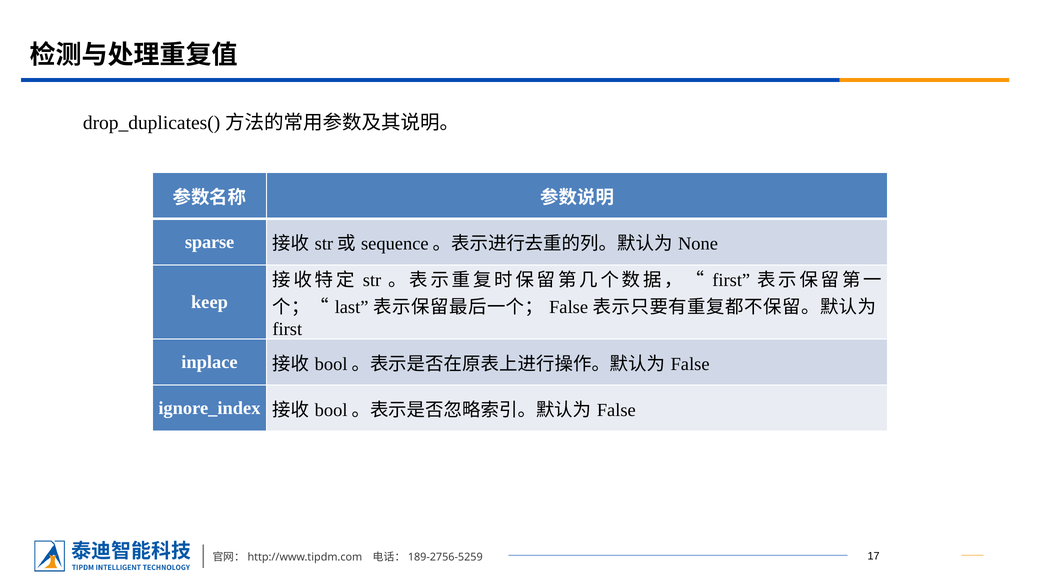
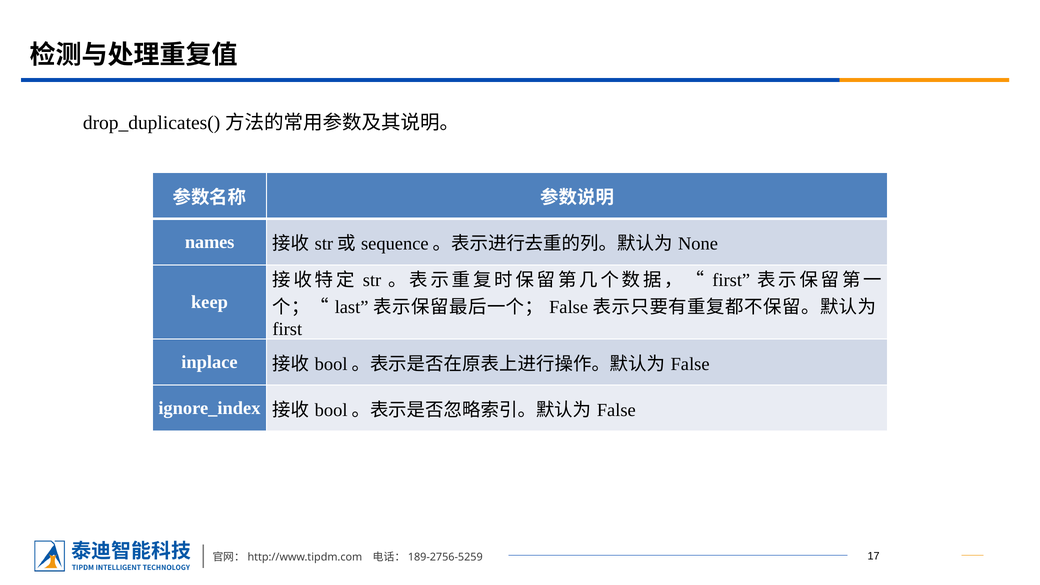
sparse: sparse -> names
